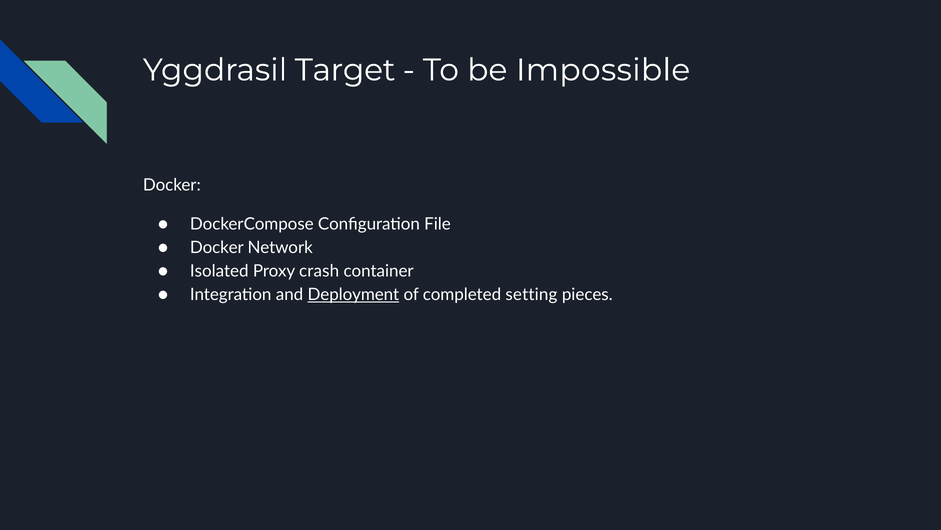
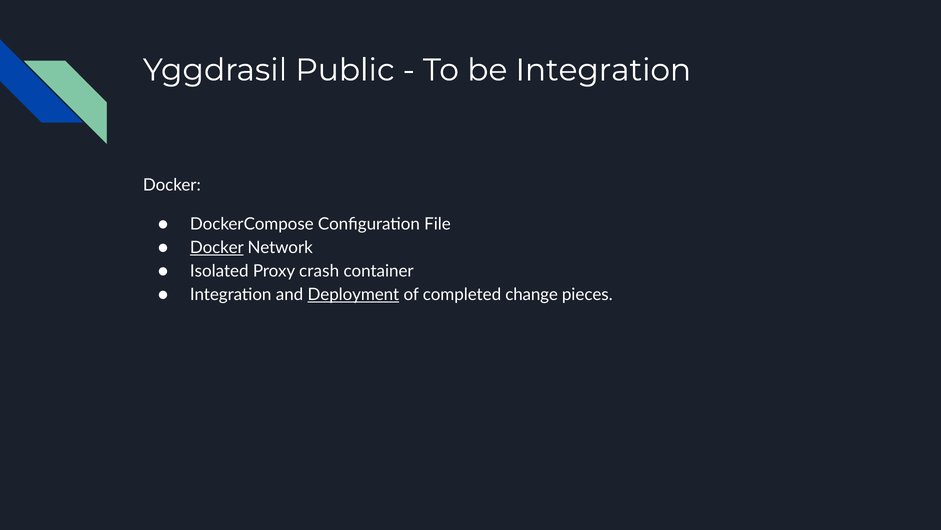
Target: Target -> Public
be Impossible: Impossible -> Integration
Docker at (217, 247) underline: none -> present
setting: setting -> change
